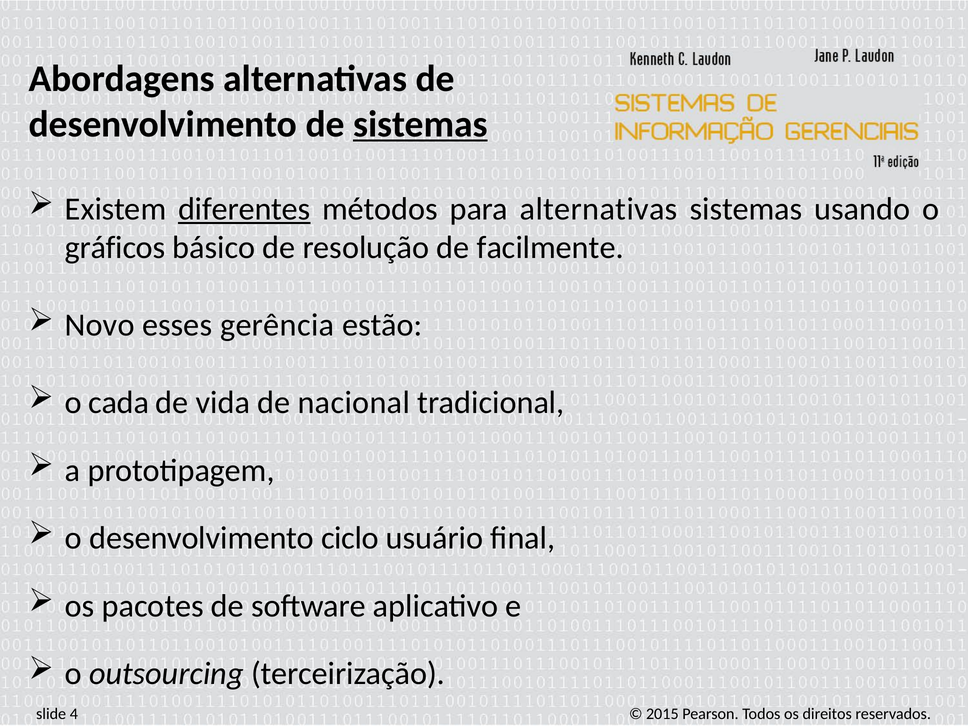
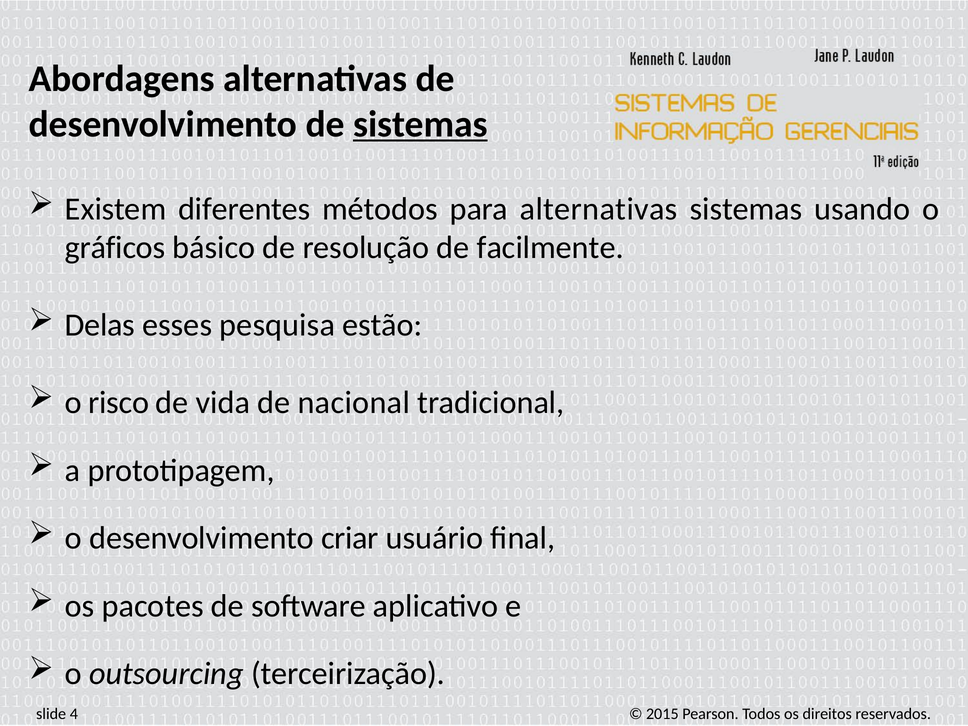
diferentes underline: present -> none
Novo: Novo -> Delas
gerência: gerência -> pesquisa
cada: cada -> risco
ciclo: ciclo -> criar
